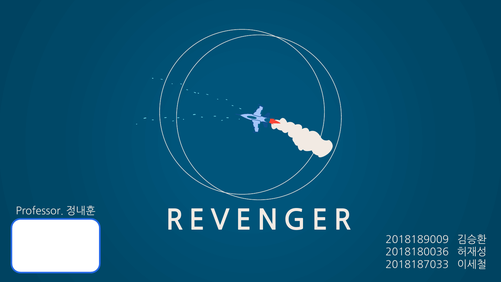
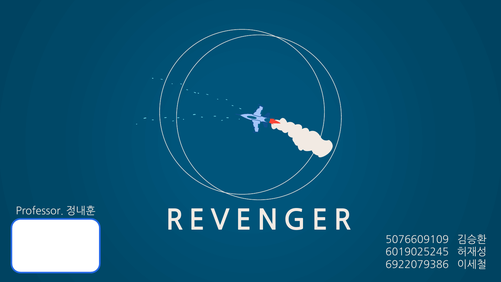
2018189009: 2018189009 -> 5076609109
2018180036: 2018180036 -> 6019025245
2018187033: 2018187033 -> 6922079386
